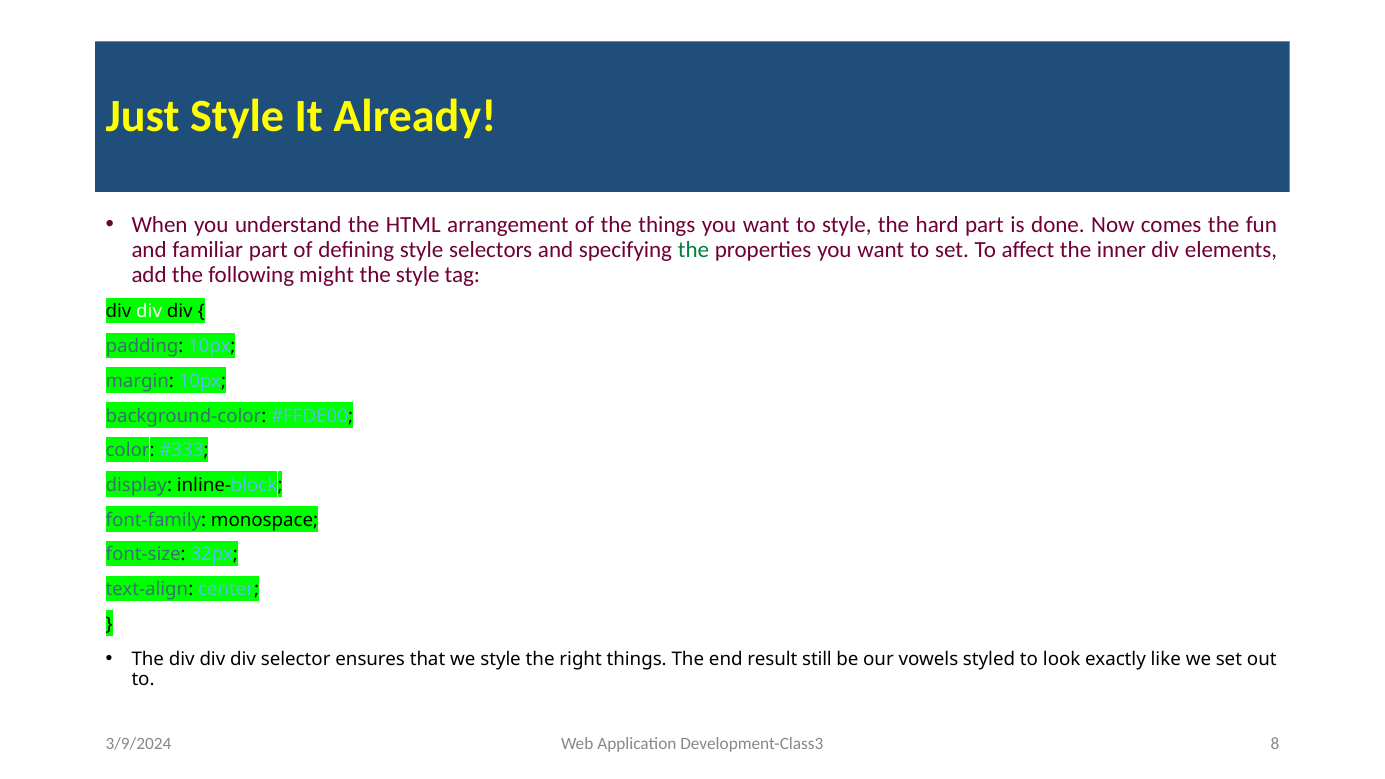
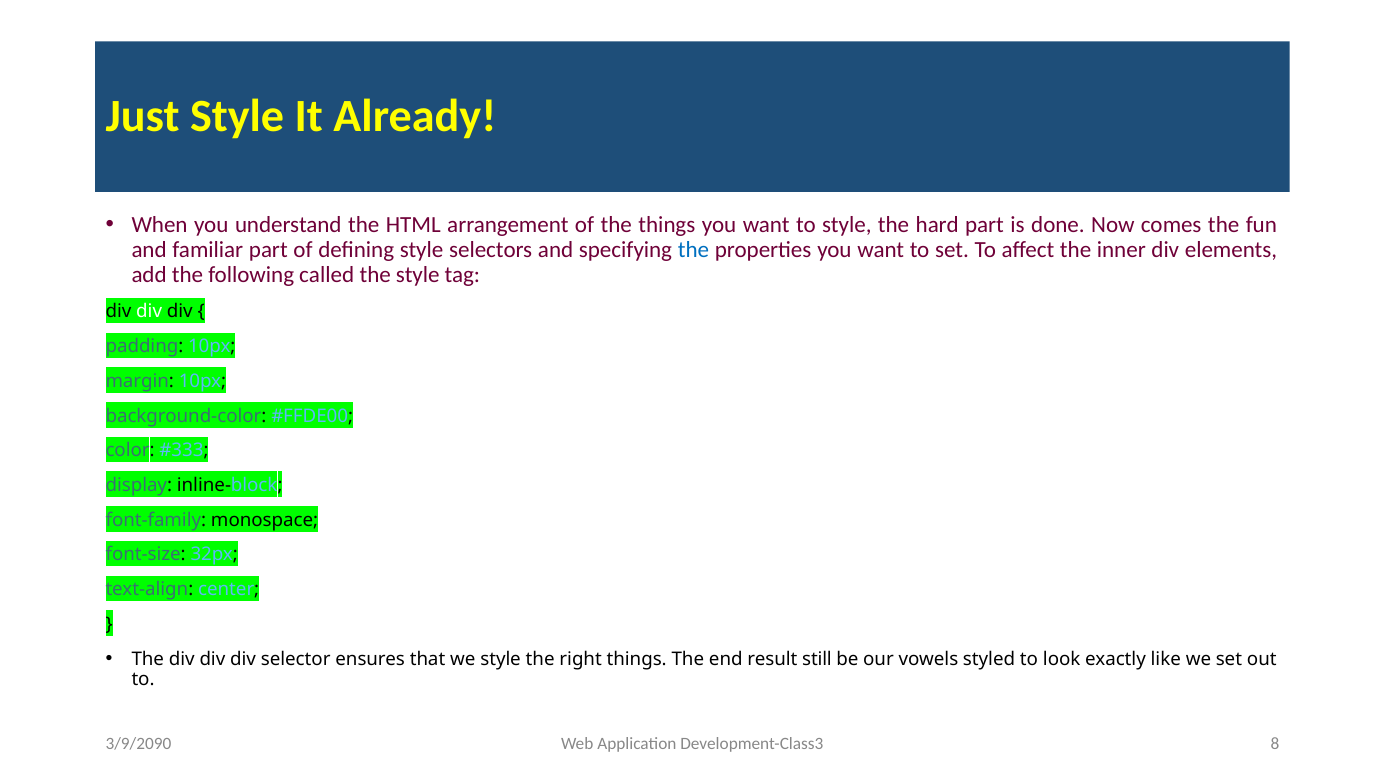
the at (693, 250) colour: green -> blue
might: might -> called
3/9/2024: 3/9/2024 -> 3/9/2090
